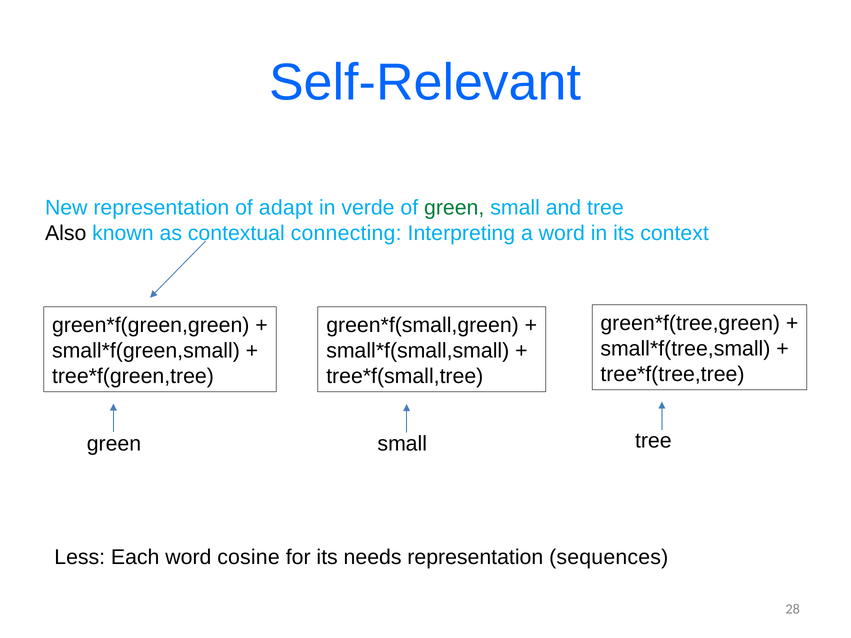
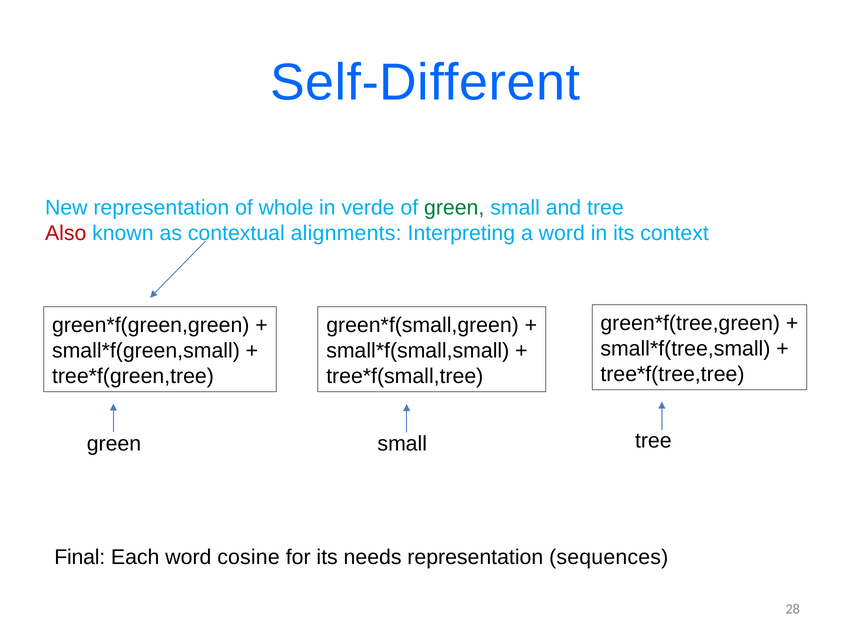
Self-Relevant: Self-Relevant -> Self-Different
adapt: adapt -> whole
Also colour: black -> red
connecting: connecting -> alignments
Less: Less -> Final
